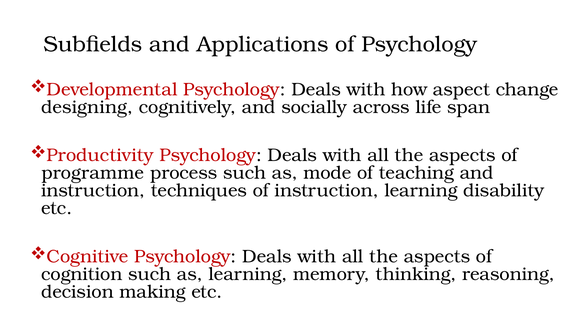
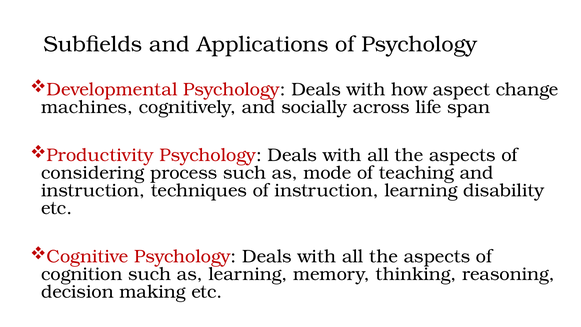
designing: designing -> machines
programme: programme -> considering
